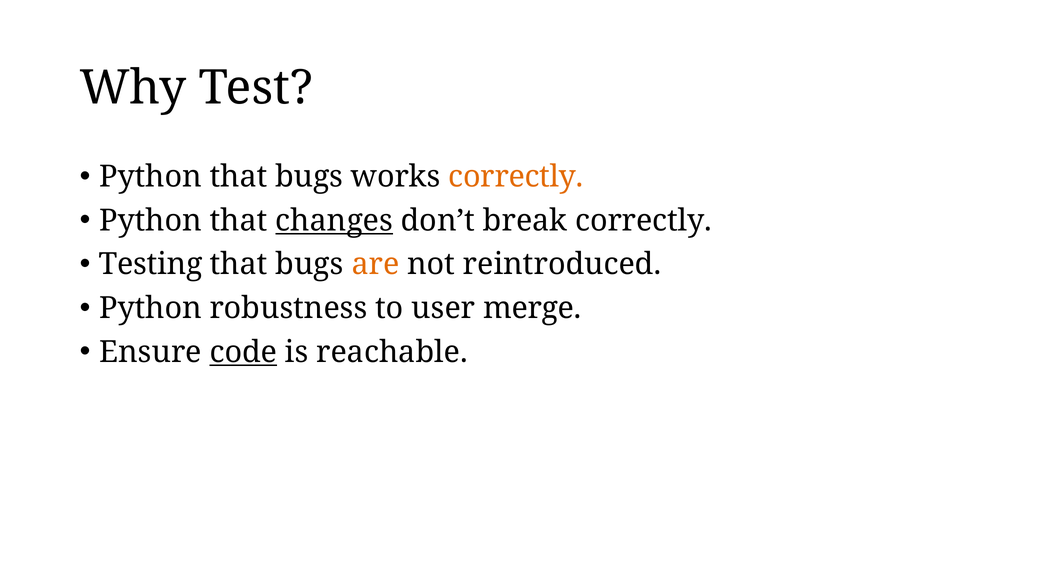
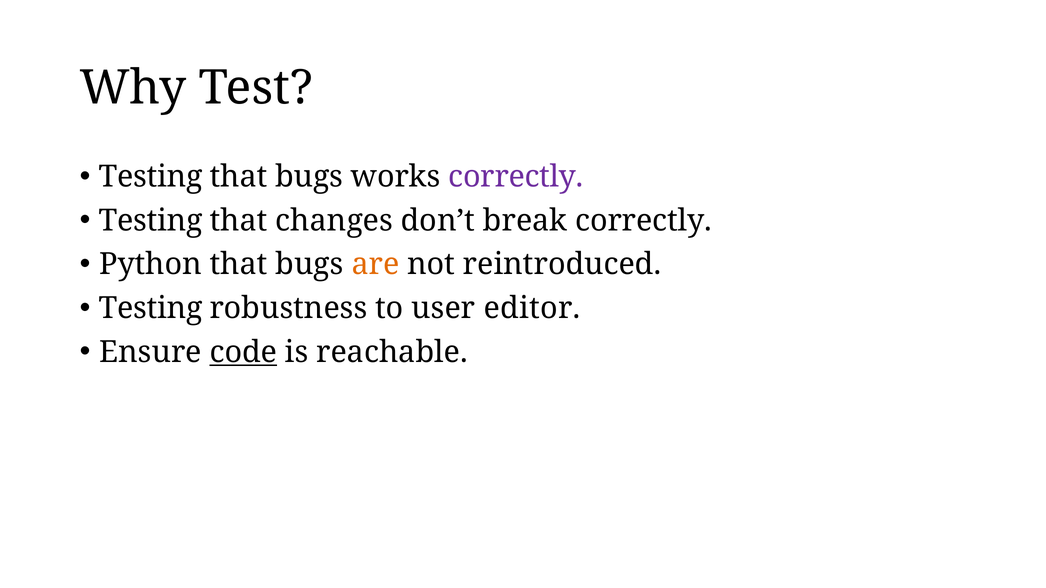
Python at (151, 177): Python -> Testing
correctly at (516, 177) colour: orange -> purple
Python at (151, 221): Python -> Testing
changes underline: present -> none
Testing: Testing -> Python
Python at (151, 308): Python -> Testing
merge: merge -> editor
